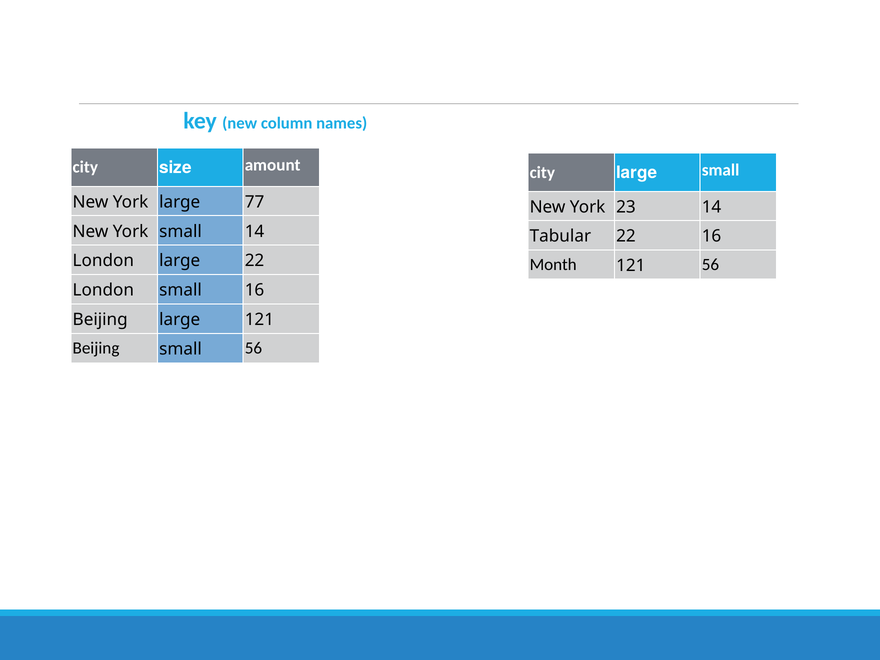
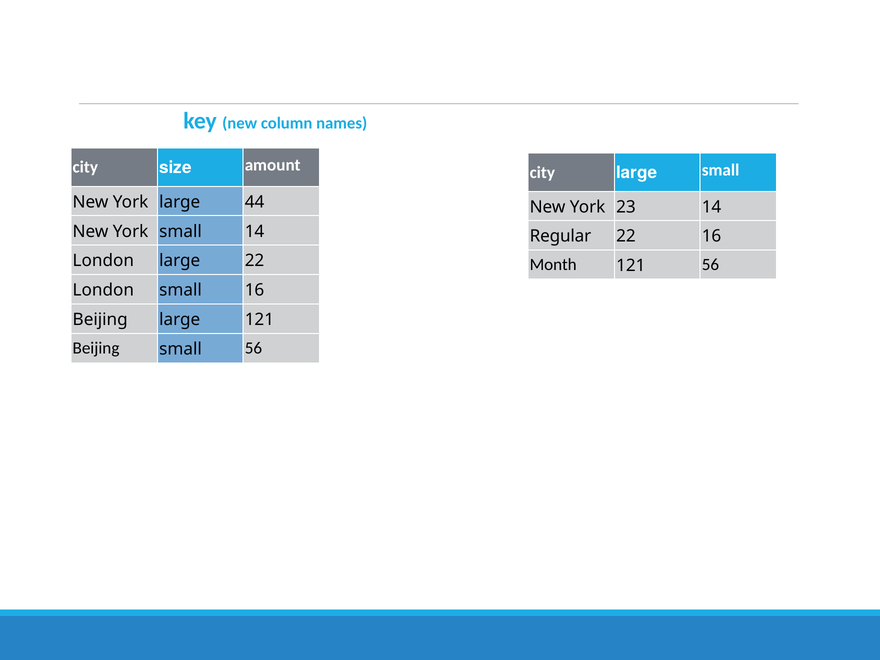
77: 77 -> 44
Tabular: Tabular -> Regular
